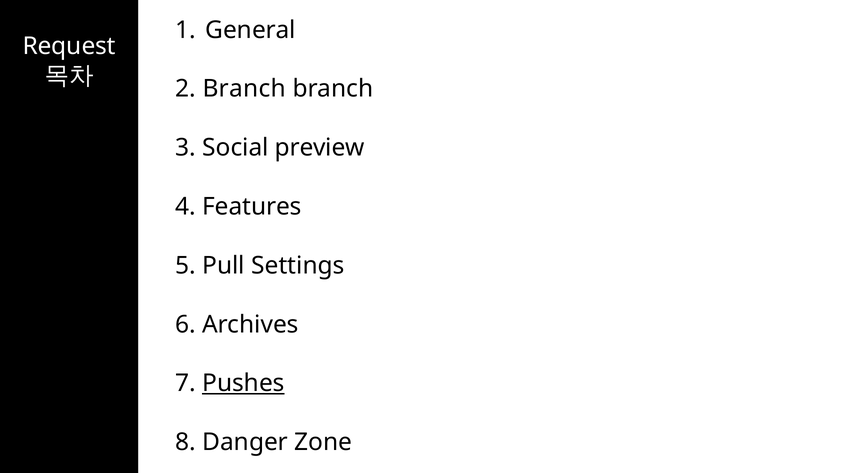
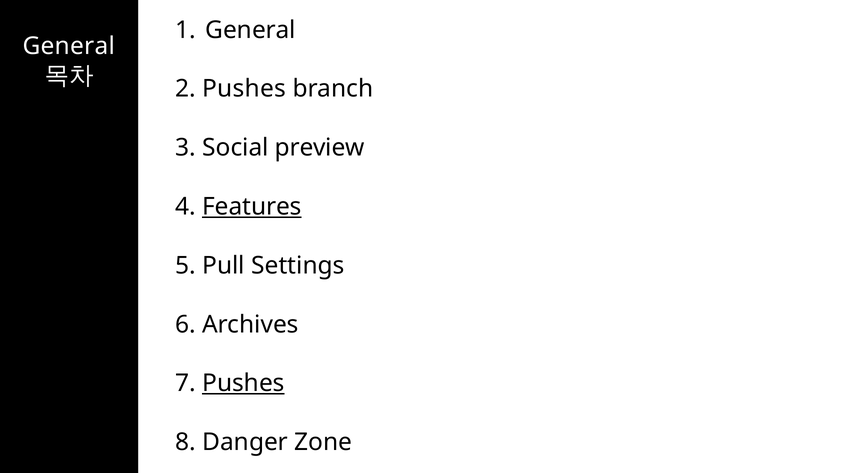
Request at (69, 46): Request -> General
2 Branch: Branch -> Pushes
Features underline: none -> present
